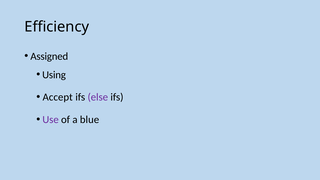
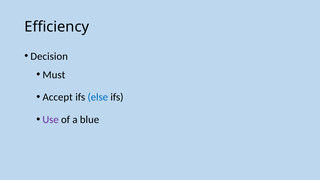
Assigned: Assigned -> Decision
Using: Using -> Must
else colour: purple -> blue
